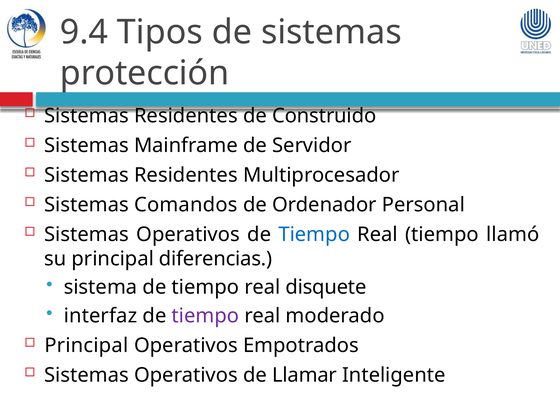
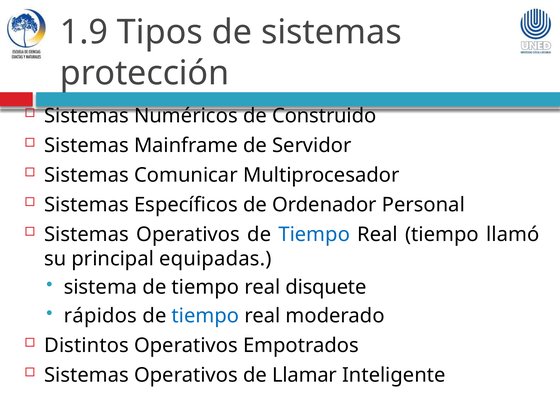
9.4: 9.4 -> 1.9
Residentes at (186, 116): Residentes -> Numéricos
Residentes at (186, 175): Residentes -> Comunicar
Comandos: Comandos -> Específicos
diferencias: diferencias -> equipadas
interfaz: interfaz -> rápidos
tiempo at (205, 316) colour: purple -> blue
Principal at (86, 345): Principal -> Distintos
